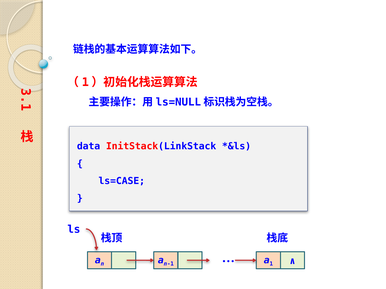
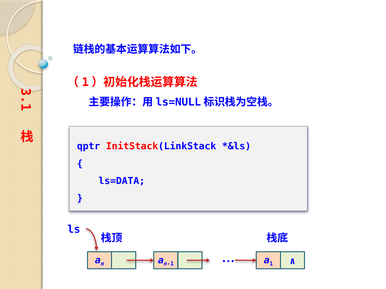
data: data -> qptr
ls=CASE: ls=CASE -> ls=DATA
